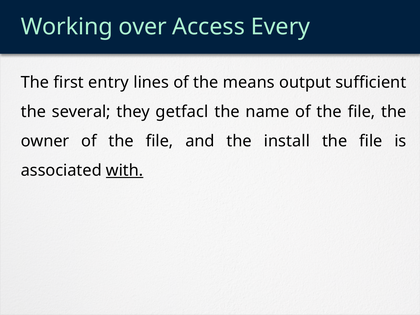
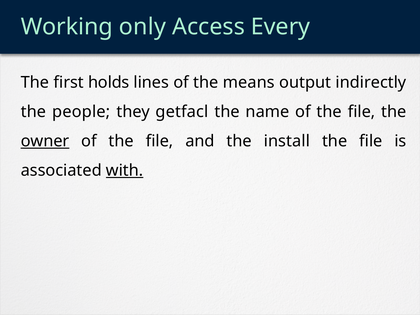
over: over -> only
entry: entry -> holds
sufficient: sufficient -> indirectly
several: several -> people
owner underline: none -> present
